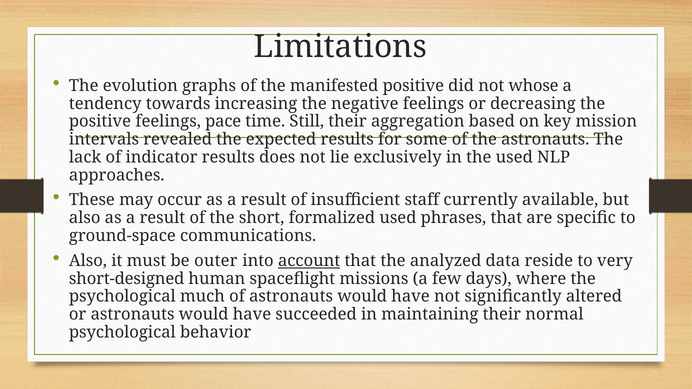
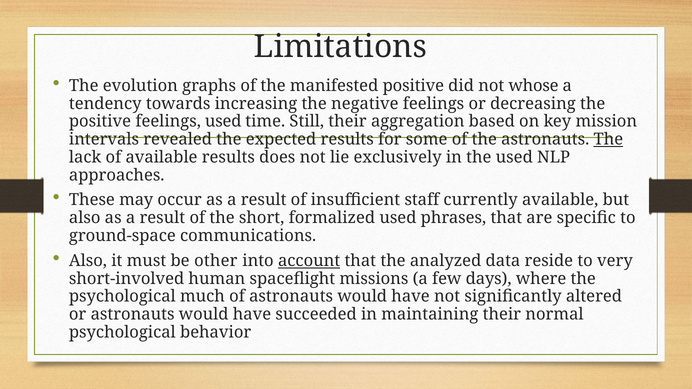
feelings pace: pace -> used
The at (608, 139) underline: none -> present
of indicator: indicator -> available
outer: outer -> other
short-designed: short-designed -> short-involved
